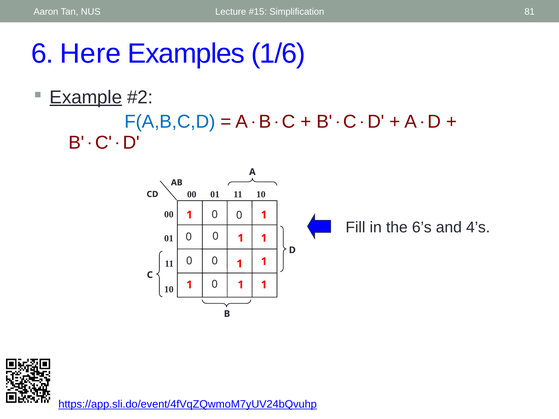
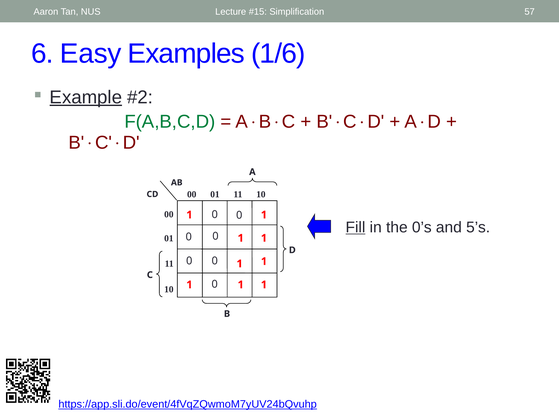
81: 81 -> 57
Here: Here -> Easy
F(A,B,C,D colour: blue -> green
Fill underline: none -> present
6’s: 6’s -> 0’s
4’s: 4’s -> 5’s
